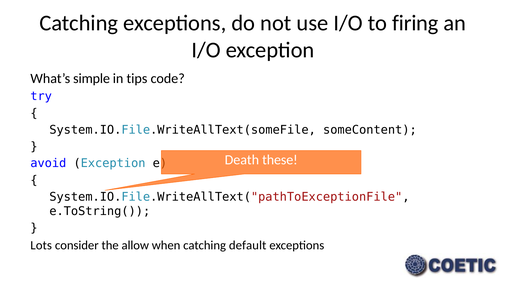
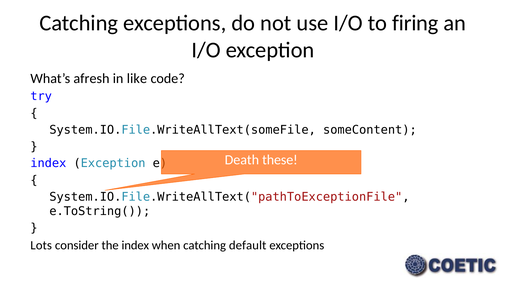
simple: simple -> afresh
tips: tips -> like
avoid at (48, 163): avoid -> index
the allow: allow -> index
